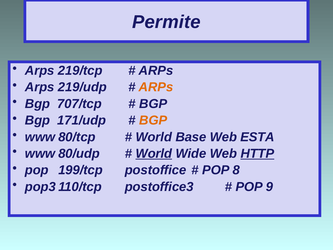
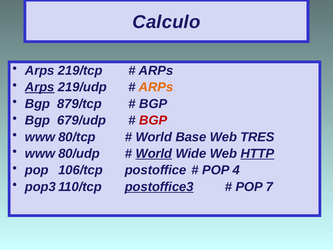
Permite: Permite -> Calculo
Arps at (40, 87) underline: none -> present
707/tcp: 707/tcp -> 879/tcp
171/udp: 171/udp -> 679/udp
BGP at (153, 120) colour: orange -> red
ESTA: ESTA -> TRES
199/tcp: 199/tcp -> 106/tcp
8: 8 -> 4
postoffice3 underline: none -> present
9: 9 -> 7
